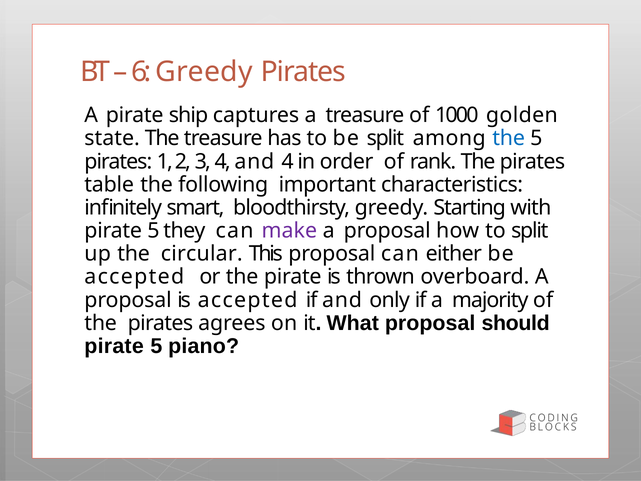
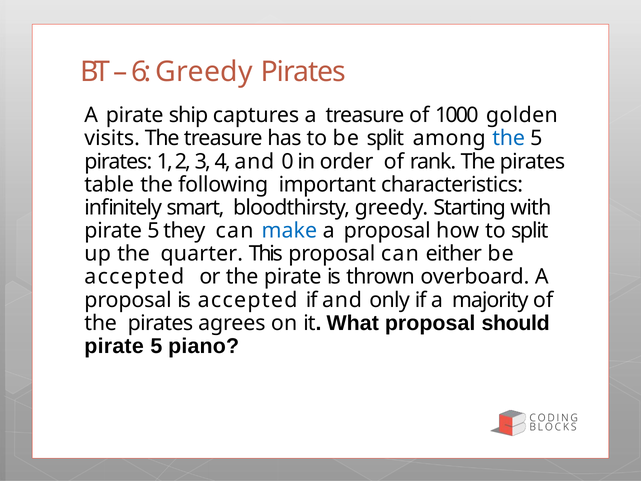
state: state -> visits
and 4: 4 -> 0
make colour: purple -> blue
circular: circular -> quarter
